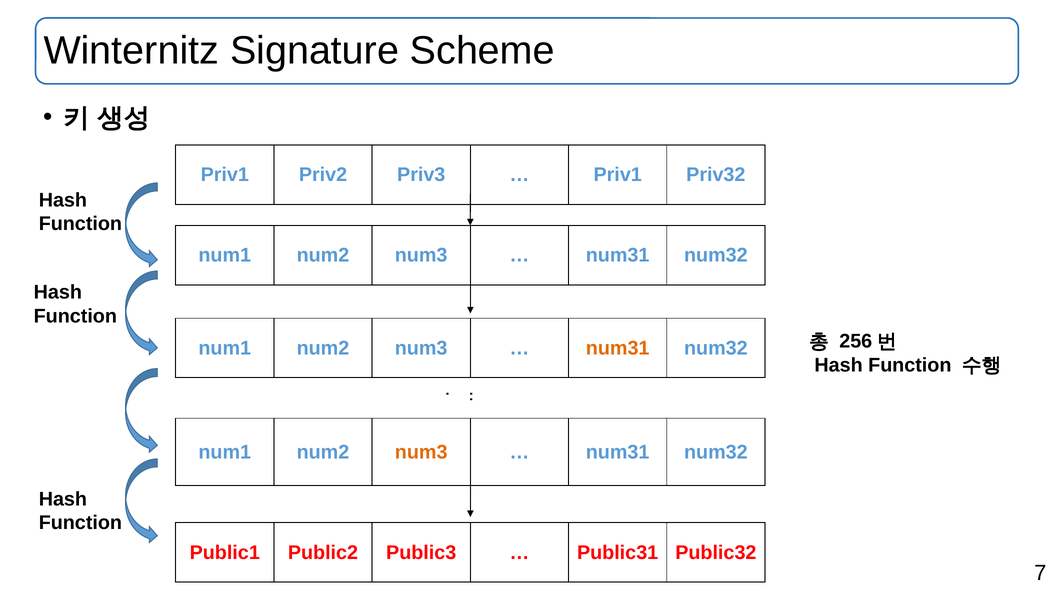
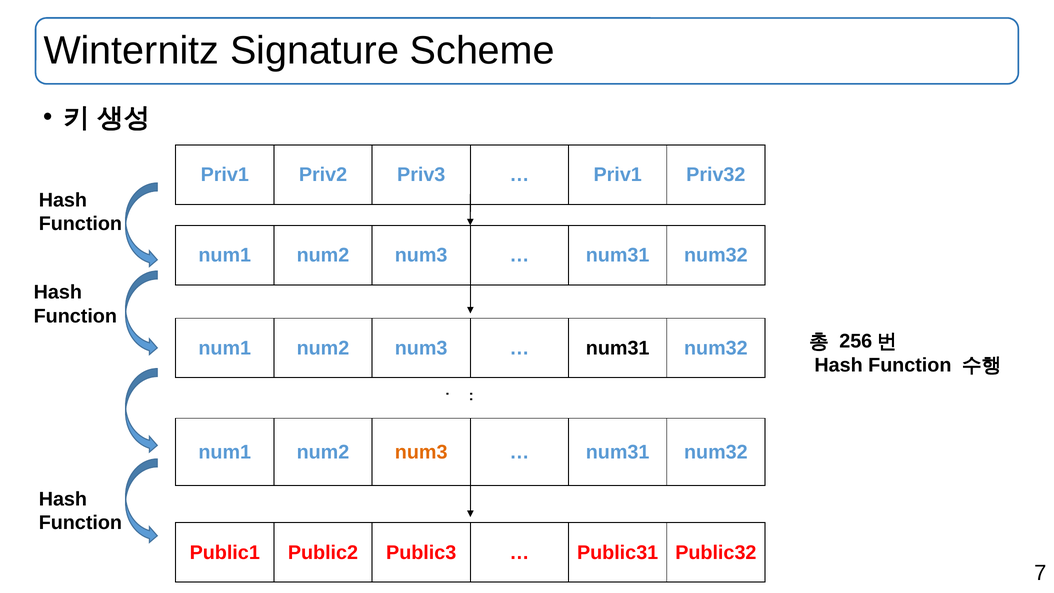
num31 at (618, 348) colour: orange -> black
